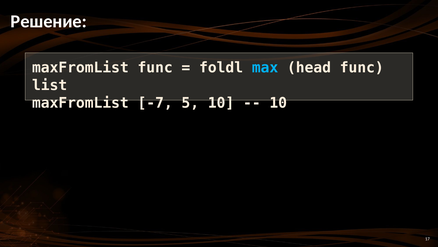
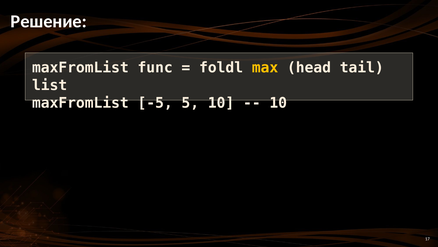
max colour: light blue -> yellow
head func: func -> tail
-7: -7 -> -5
